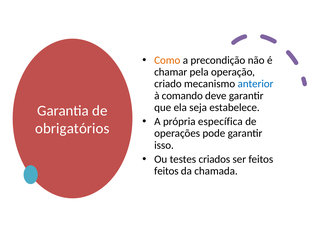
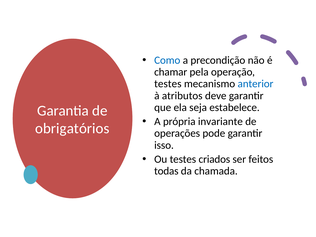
Como colour: orange -> blue
criado at (168, 84): criado -> testes
comando: comando -> atributos
específica: específica -> invariante
feitos at (166, 171): feitos -> todas
